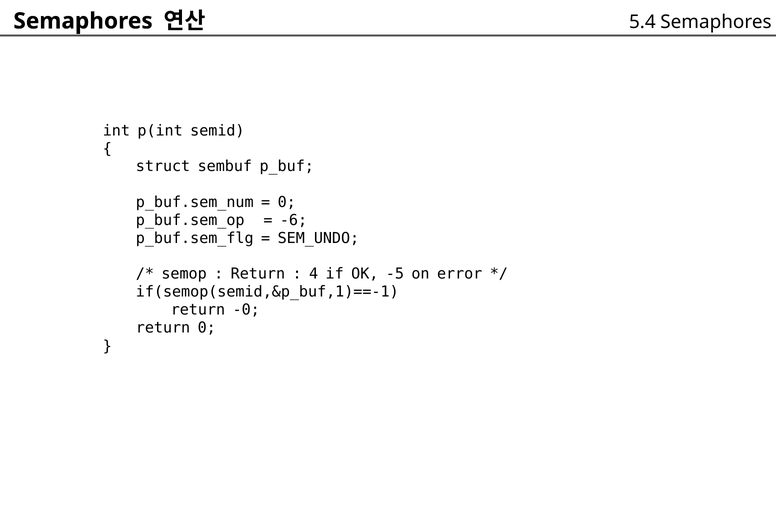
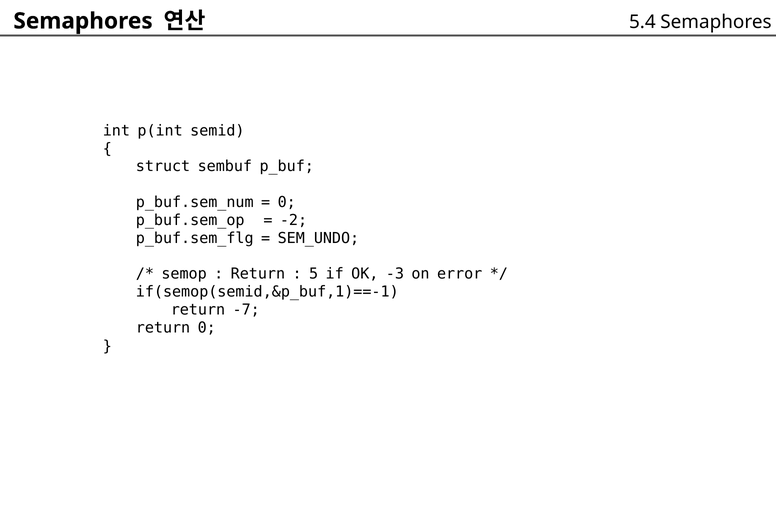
-6: -6 -> -2
4: 4 -> 5
-5: -5 -> -3
-0: -0 -> -7
